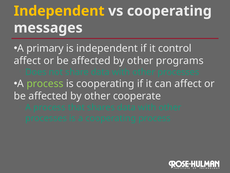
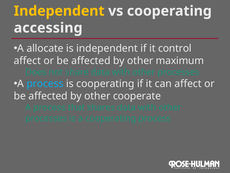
messages: messages -> accessing
primary: primary -> allocate
programs: programs -> maximum
process at (45, 84) colour: light green -> light blue
